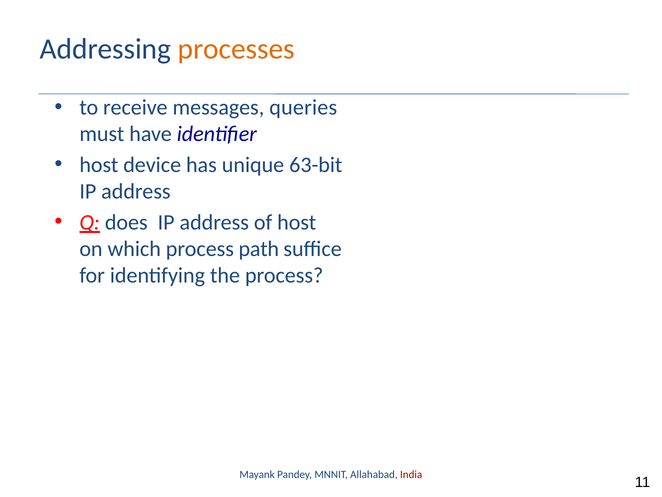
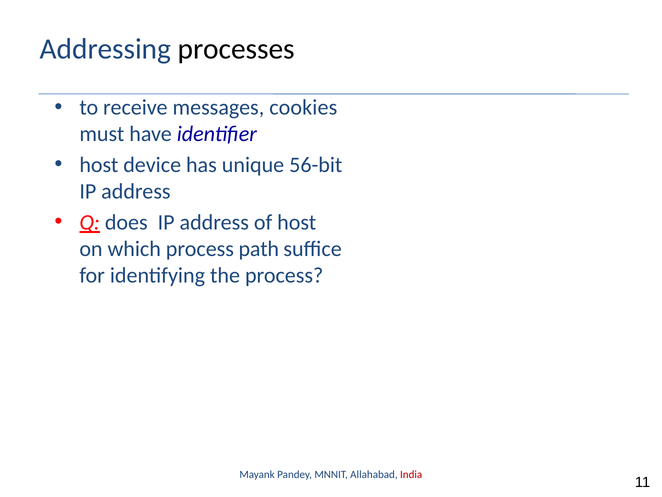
processes colour: orange -> black
queries: queries -> cookies
63-bit: 63-bit -> 56-bit
